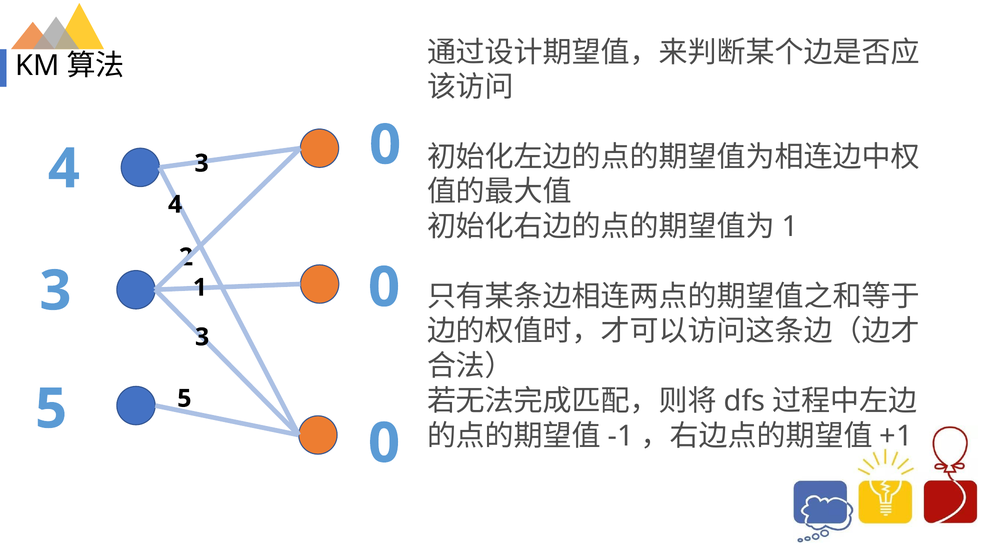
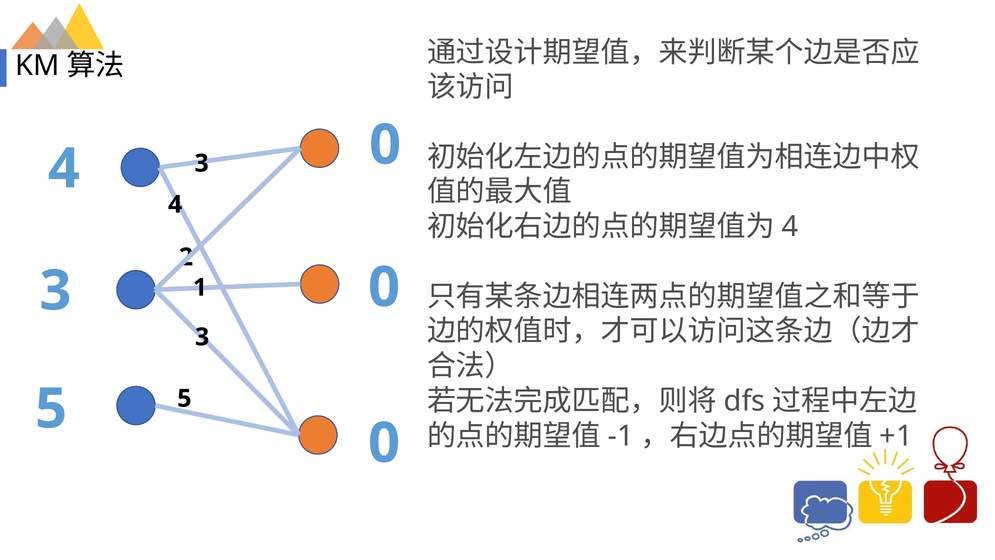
1 at (790, 227): 1 -> 4
